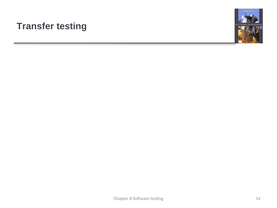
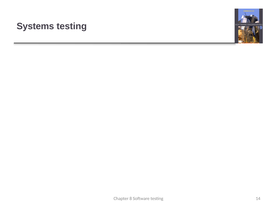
Transfer: Transfer -> Systems
